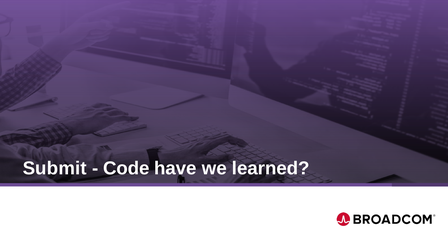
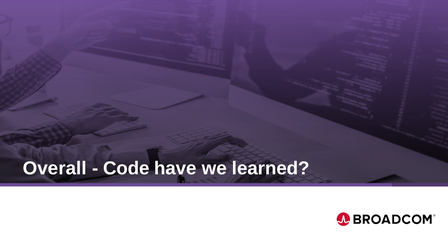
Submit: Submit -> Overall
